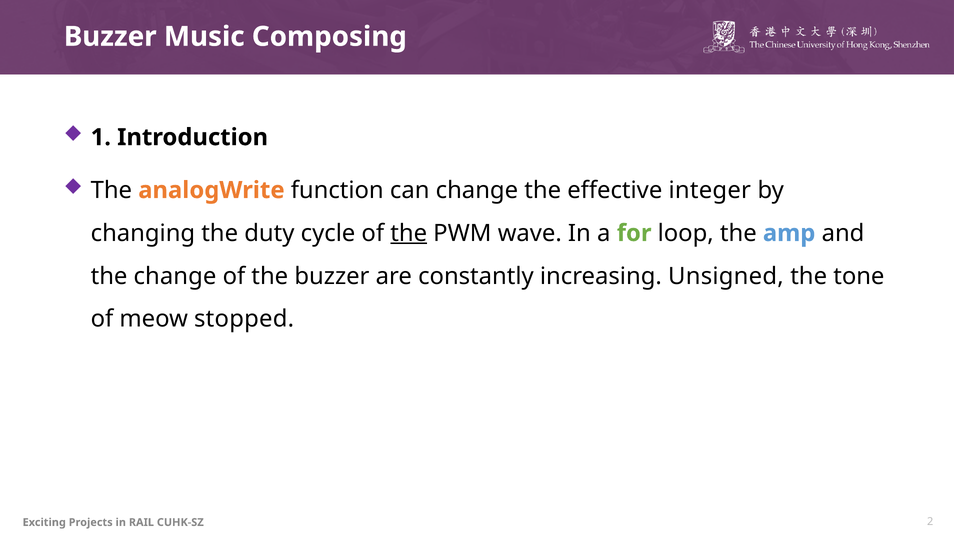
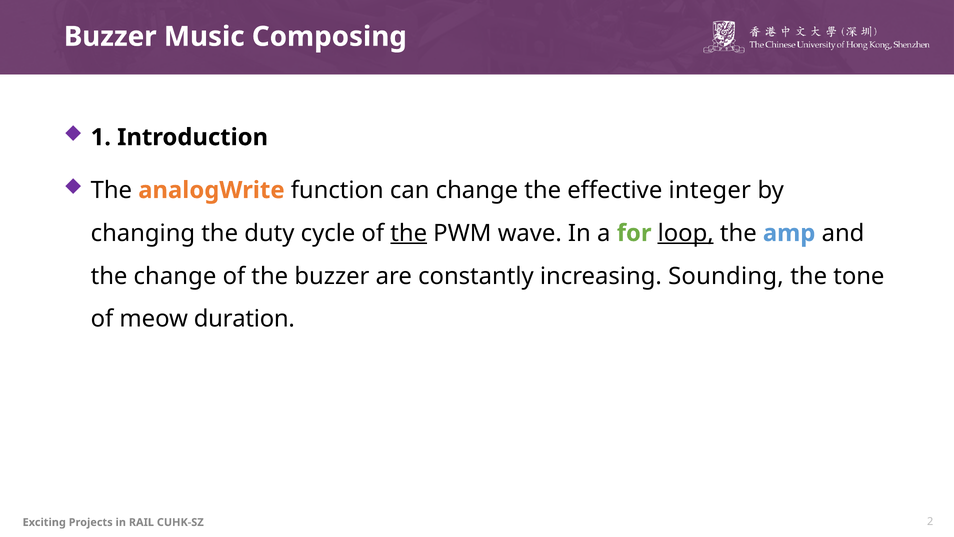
loop underline: none -> present
Unsigned: Unsigned -> Sounding
stopped: stopped -> duration
